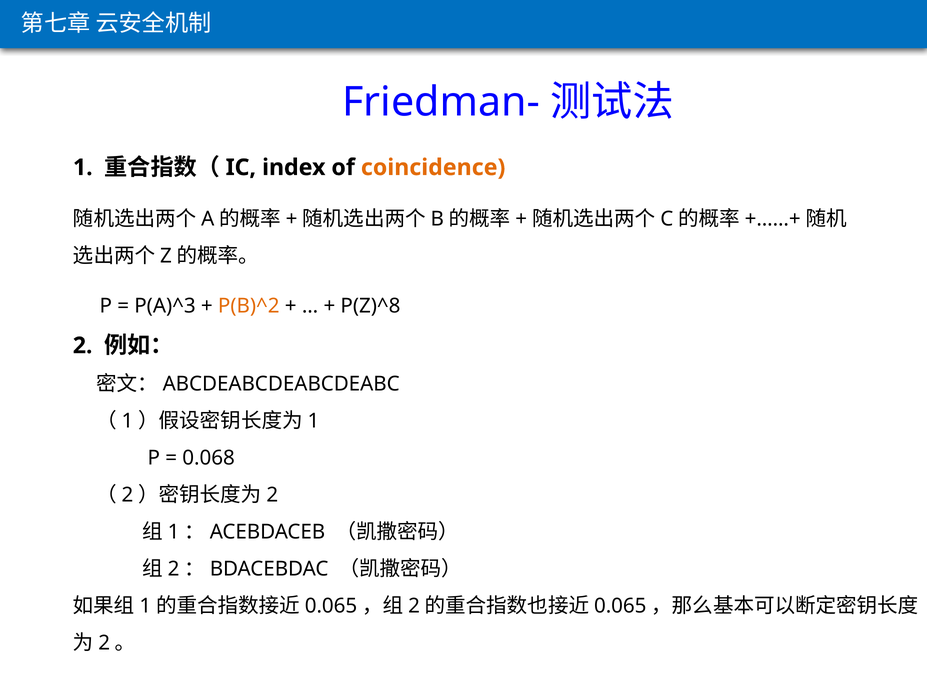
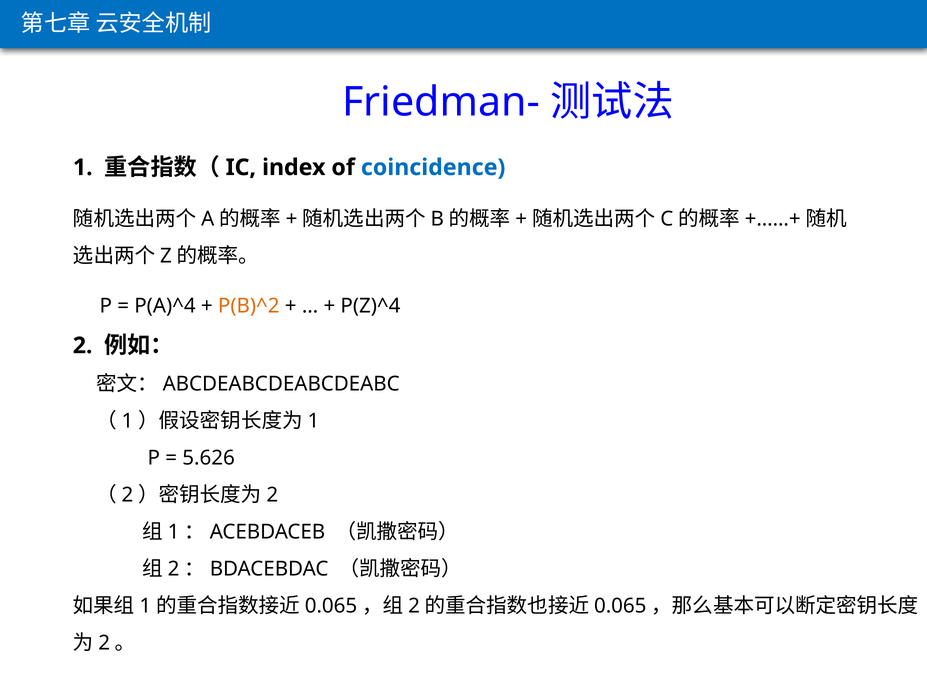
coincidence colour: orange -> blue
P(A)^3: P(A)^3 -> P(A)^4
P(Z)^8: P(Z)^8 -> P(Z)^4
0.068: 0.068 -> 5.626
